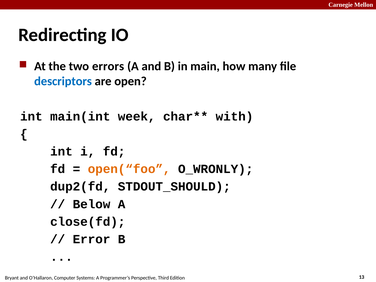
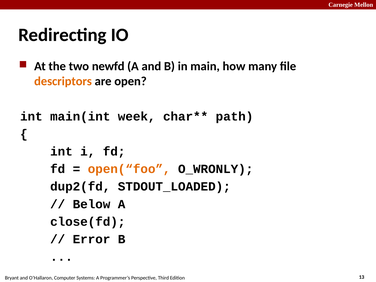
errors: errors -> newfd
descriptors colour: blue -> orange
with: with -> path
STDOUT_SHOULD: STDOUT_SHOULD -> STDOUT_LOADED
